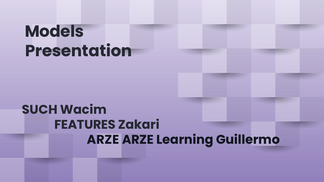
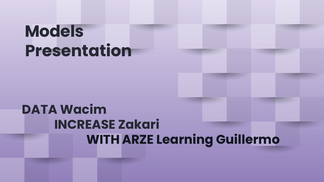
SUCH: SUCH -> DATA
FEATURES: FEATURES -> INCREASE
ARZE at (103, 140): ARZE -> WITH
